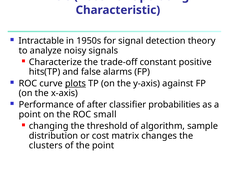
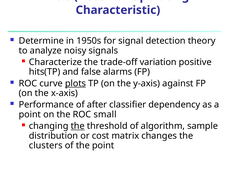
Intractable: Intractable -> Determine
constant: constant -> variation
probabilities: probabilities -> dependency
the at (78, 126) underline: none -> present
